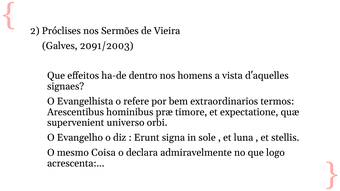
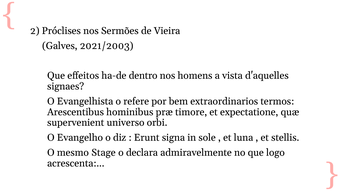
2091/2003: 2091/2003 -> 2021/2003
Coisa: Coisa -> Stage
